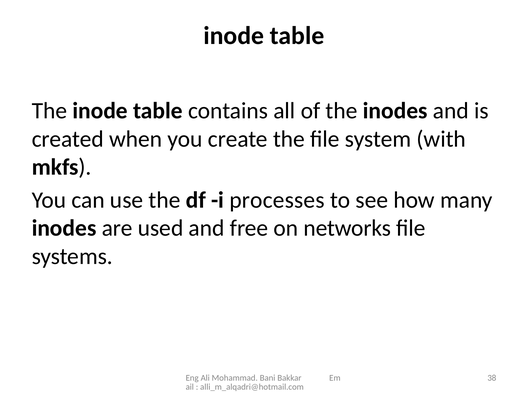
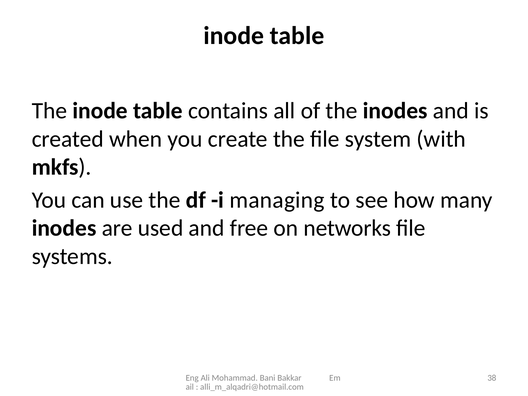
processes: processes -> managing
